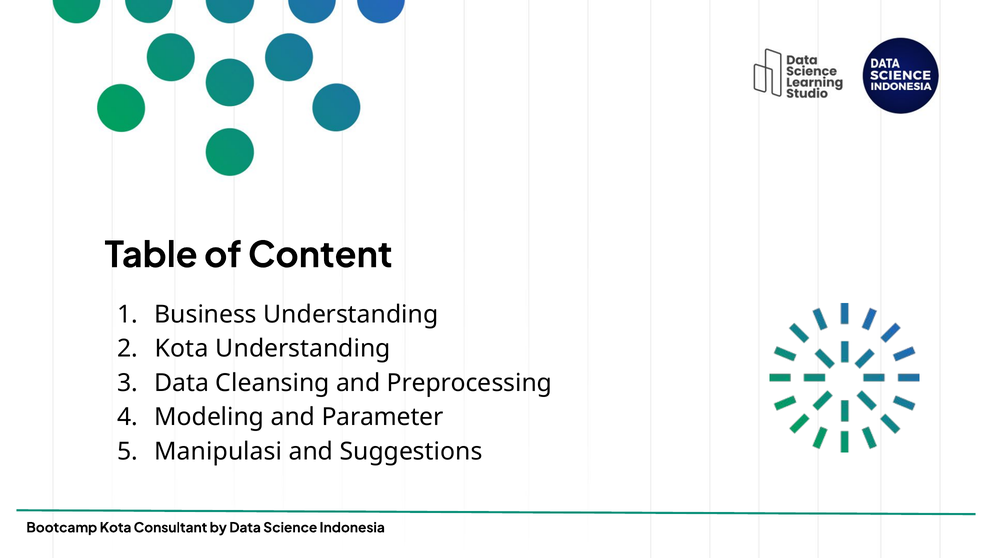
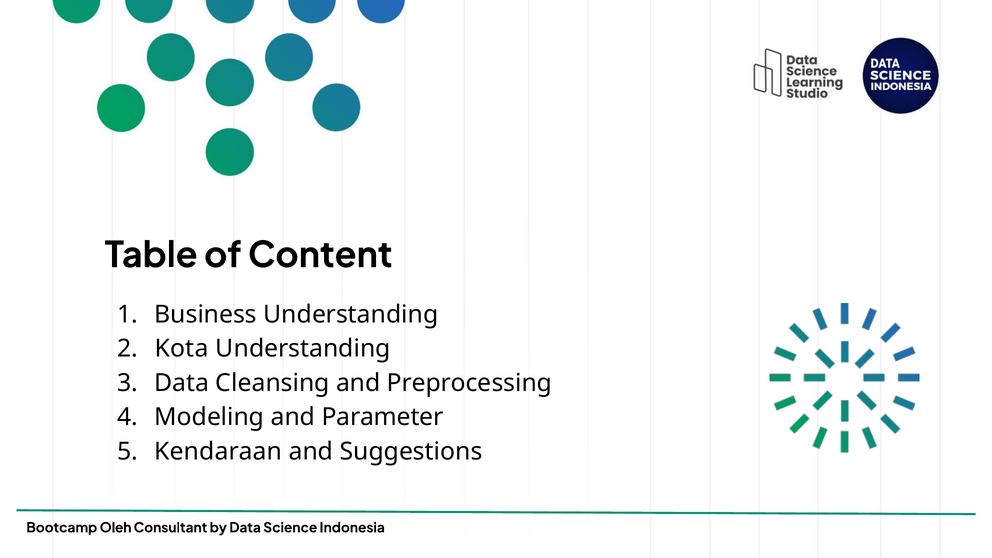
Manipulasi: Manipulasi -> Kendaraan
Kota at (116, 528): Kota -> Oleh
